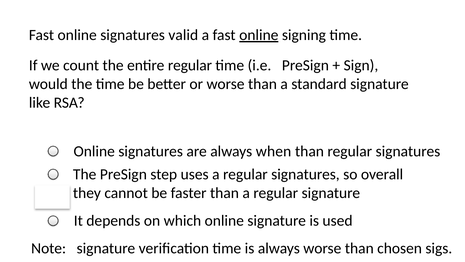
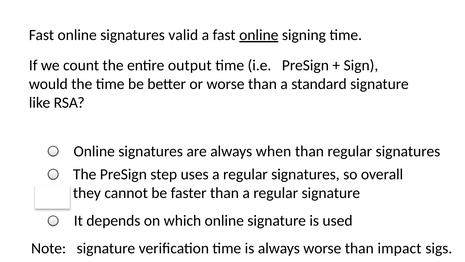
entire regular: regular -> output
chosen: chosen -> impact
